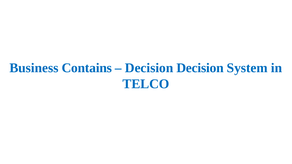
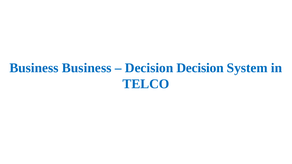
Business Contains: Contains -> Business
